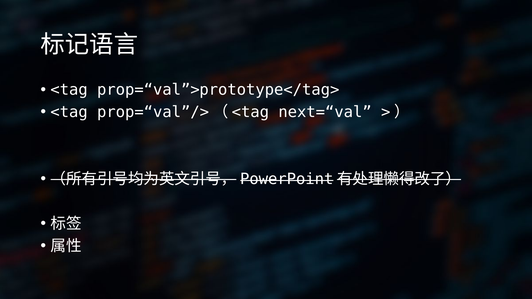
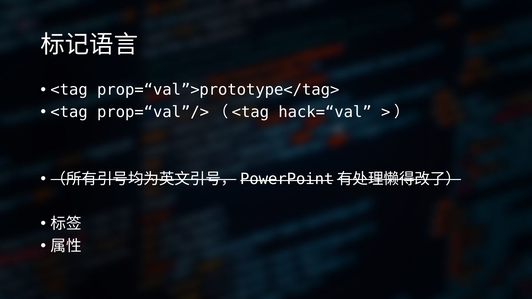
next=“val: next=“val -> hack=“val
